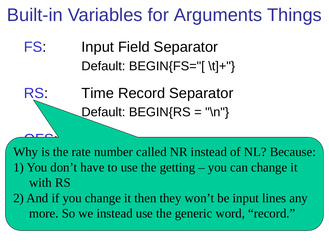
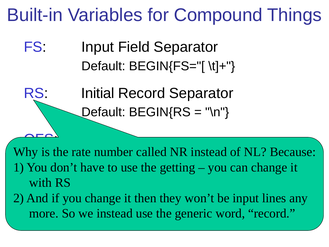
Arguments: Arguments -> Compound
Time: Time -> Initial
